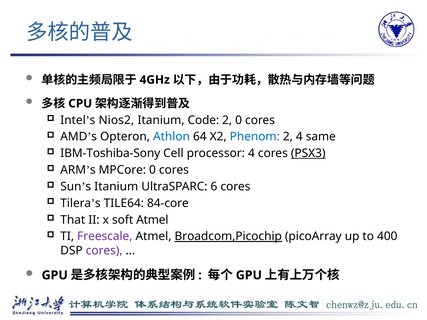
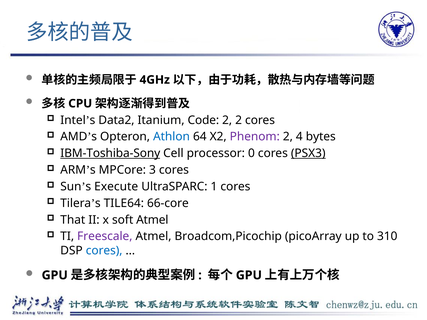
Nios2: Nios2 -> Data2
2 0: 0 -> 2
Phenom colour: blue -> purple
same: same -> bytes
IBM-Toshiba-Sony underline: none -> present
processor 4: 4 -> 0
MPCore 0: 0 -> 3
Itanium at (116, 187): Itanium -> Execute
6: 6 -> 1
84-core: 84-core -> 66-core
Broadcom,Picochip underline: present -> none
400: 400 -> 310
cores at (104, 251) colour: purple -> blue
